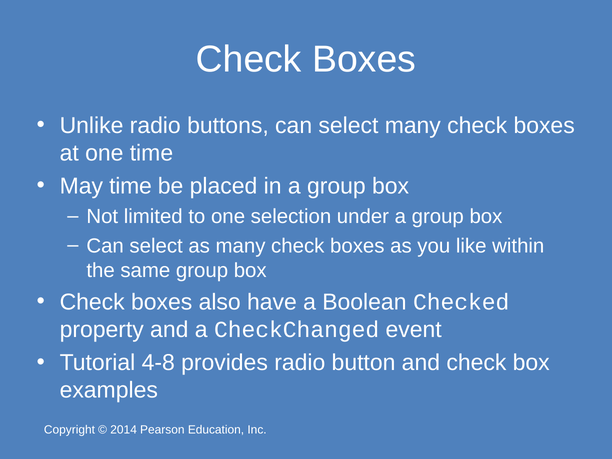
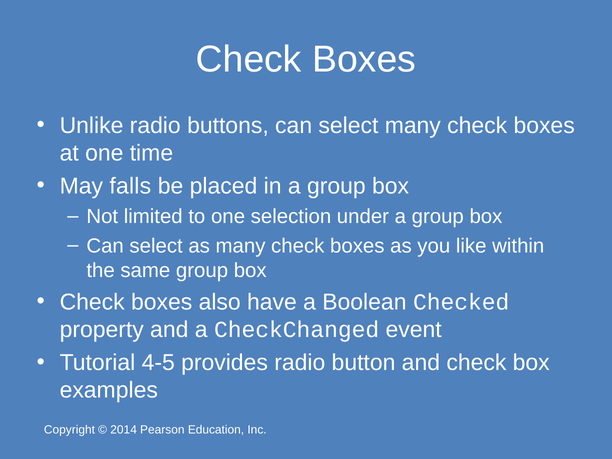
May time: time -> falls
4-8: 4-8 -> 4-5
